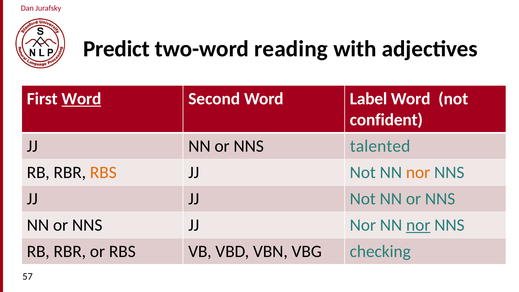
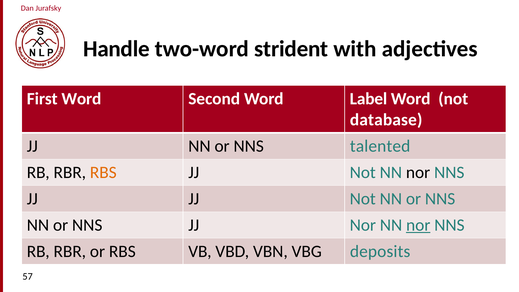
Predict: Predict -> Handle
reading: reading -> strident
Word at (81, 99) underline: present -> none
confident: confident -> database
nor at (418, 172) colour: orange -> black
checking: checking -> deposits
